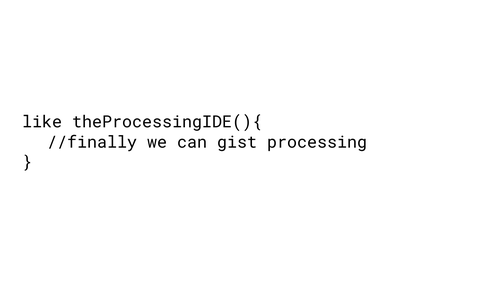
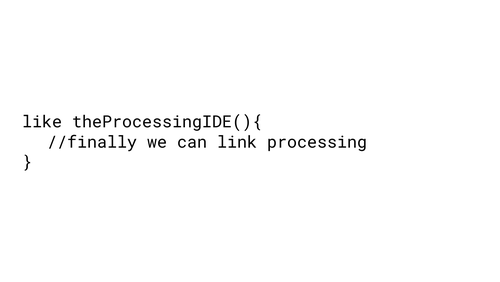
gist: gist -> link
